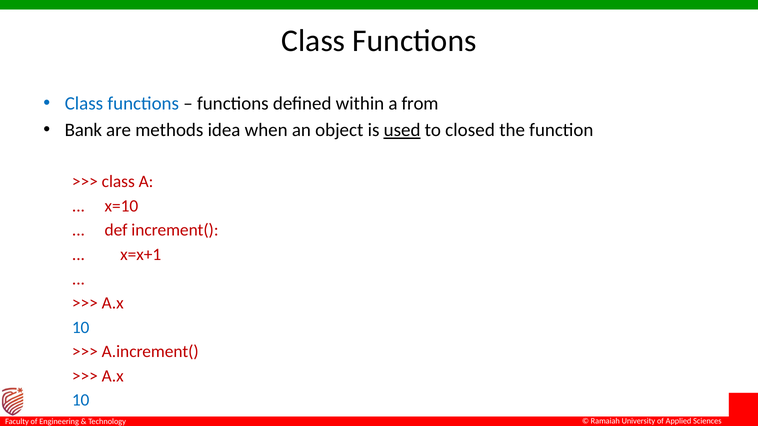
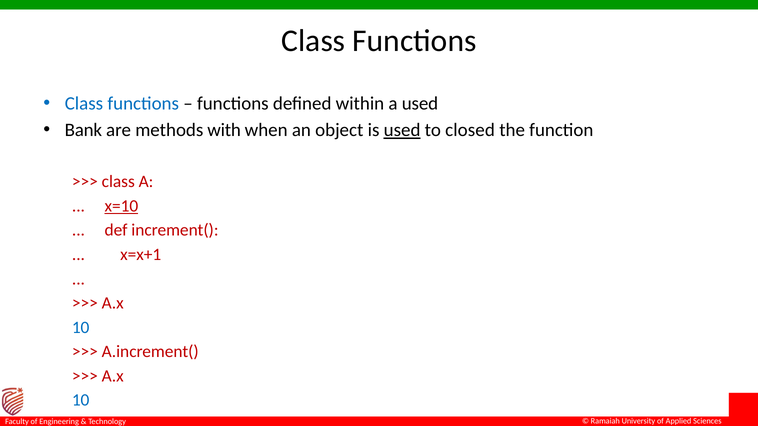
a from: from -> used
idea: idea -> with
x=10 underline: none -> present
